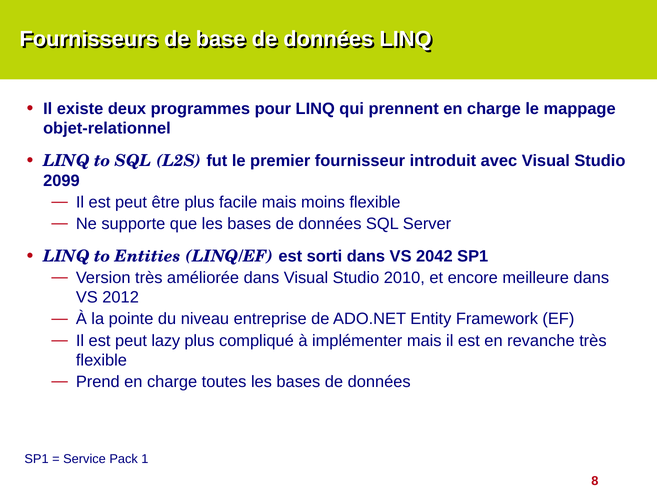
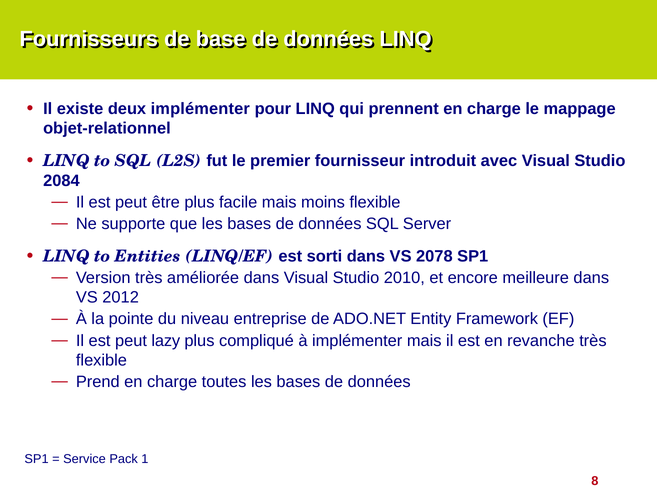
deux programmes: programmes -> implémenter
2099: 2099 -> 2084
2042: 2042 -> 2078
